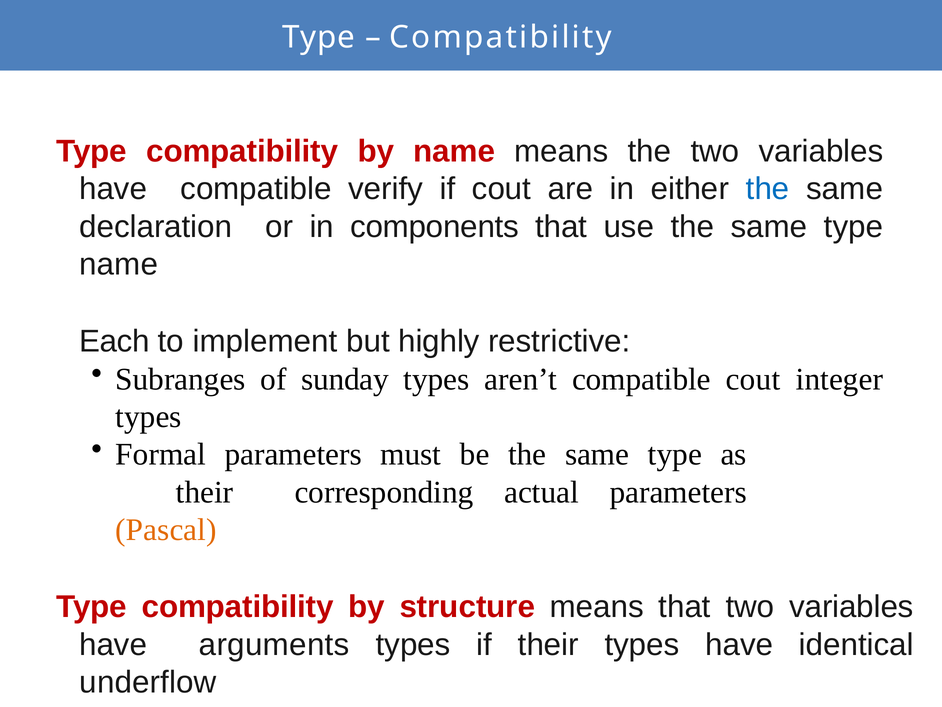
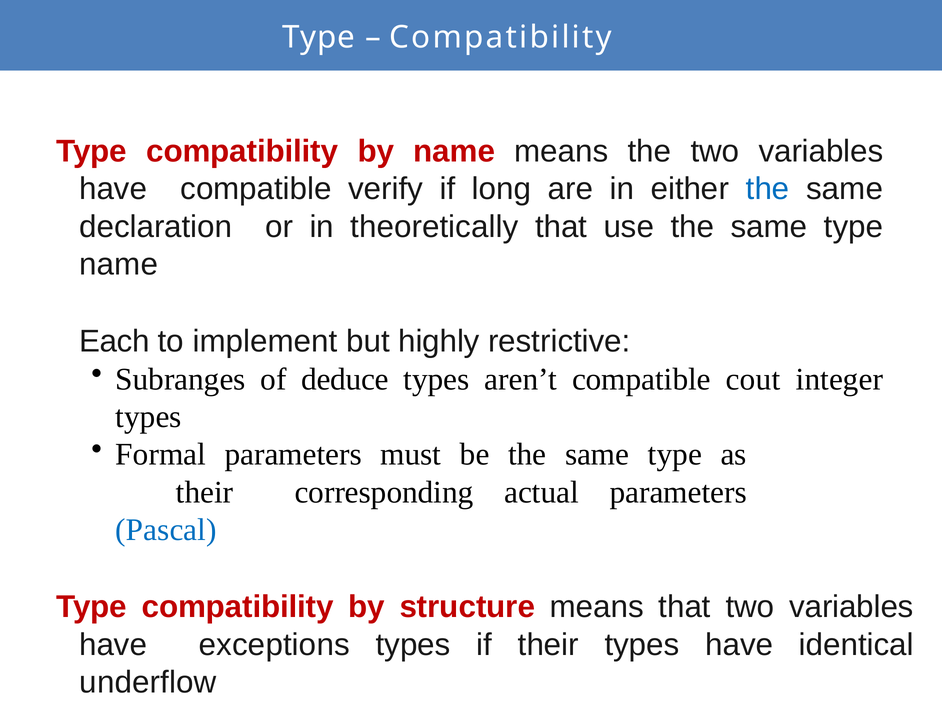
if cout: cout -> long
components: components -> theoretically
sunday: sunday -> deduce
Pascal colour: orange -> blue
arguments: arguments -> exceptions
